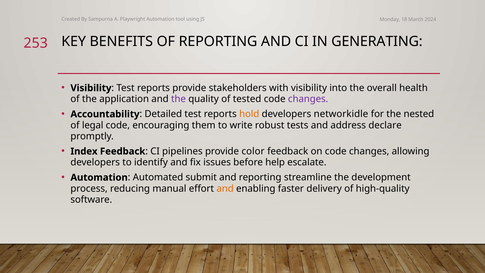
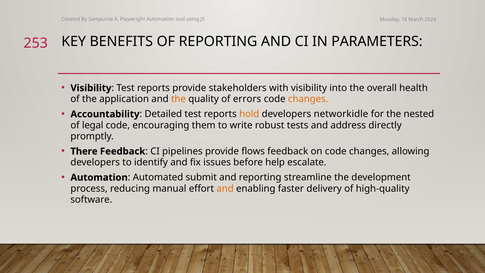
GENERATING: GENERATING -> PARAMETERS
the at (179, 99) colour: purple -> orange
tested: tested -> errors
changes at (308, 99) colour: purple -> orange
declare: declare -> directly
Index: Index -> There
color: color -> flows
